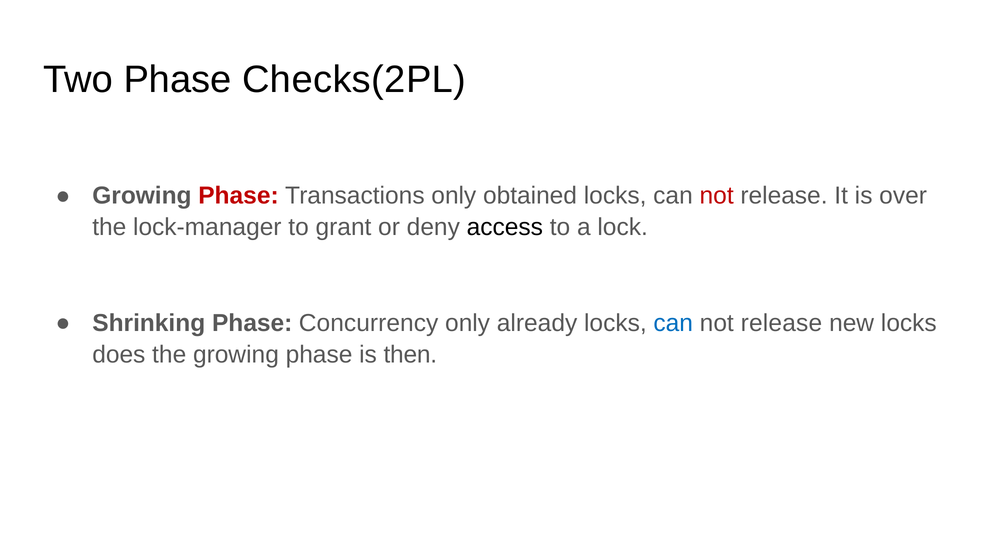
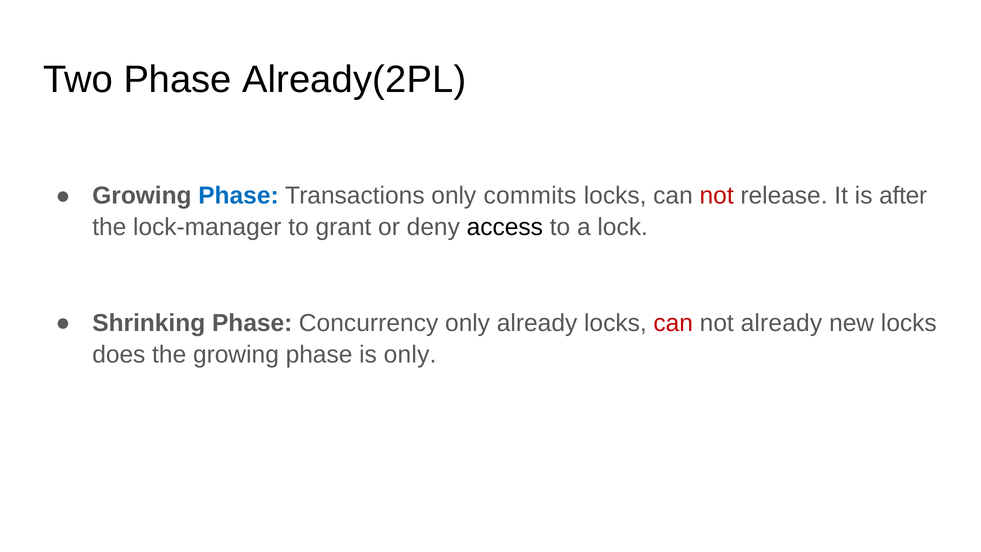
Checks(2PL: Checks(2PL -> Already(2PL
Phase at (238, 195) colour: red -> blue
obtained: obtained -> commits
over: over -> after
can at (673, 323) colour: blue -> red
release at (781, 323): release -> already
is then: then -> only
